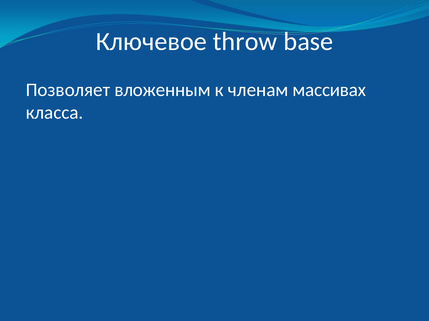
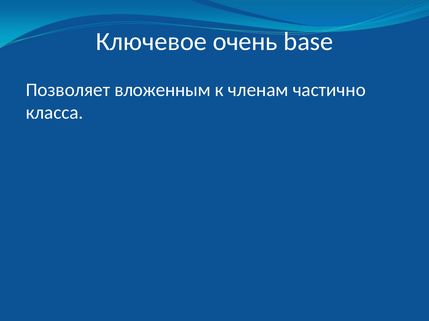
throw: throw -> очень
массивах: массивах -> частично
